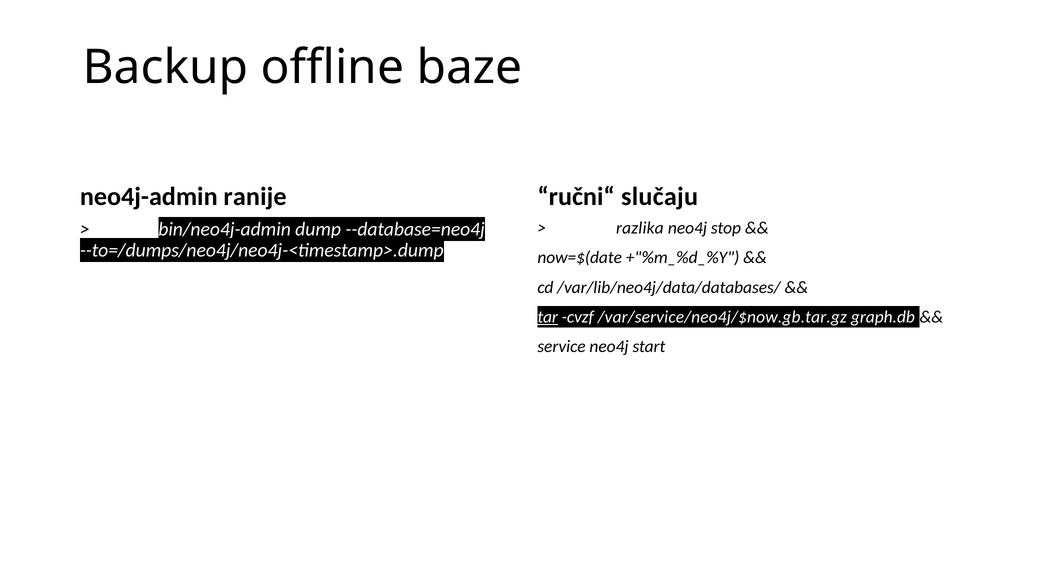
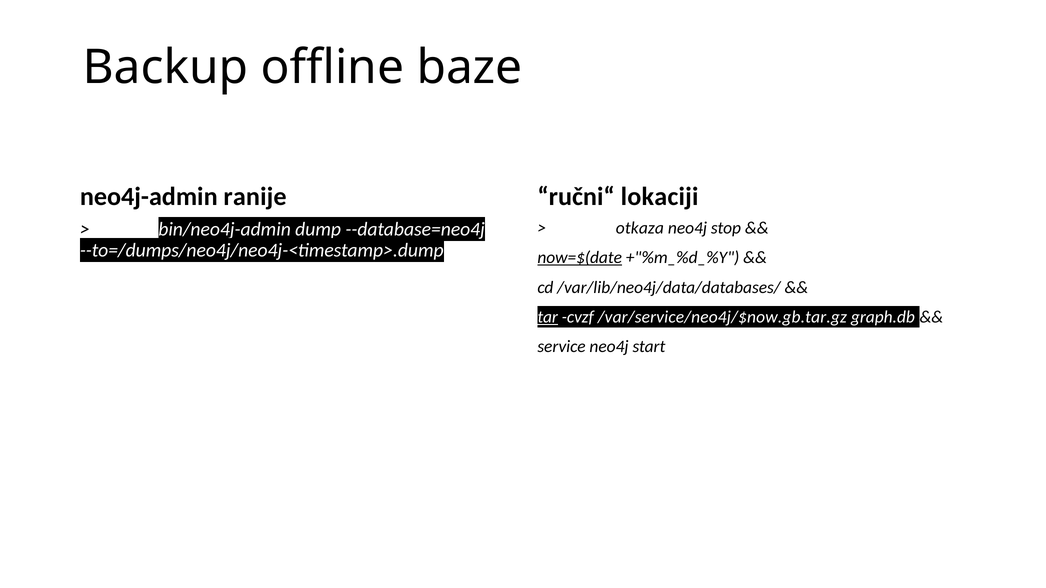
slučaju: slučaju -> lokaciji
razlika: razlika -> otkaza
now=$(date underline: none -> present
